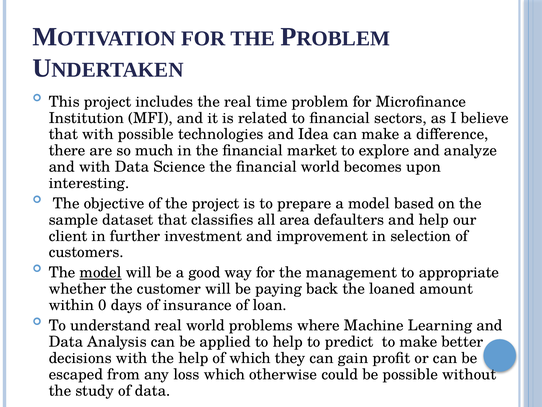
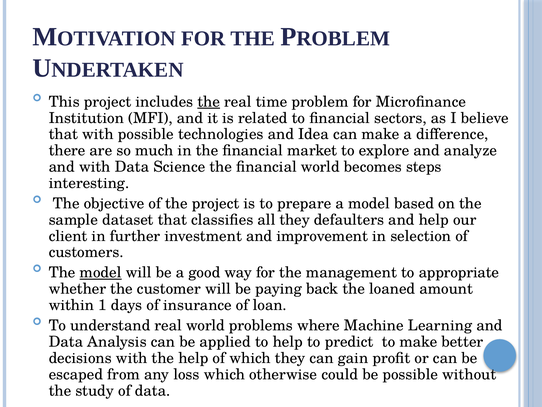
the at (209, 102) underline: none -> present
upon: upon -> steps
all area: area -> they
0: 0 -> 1
